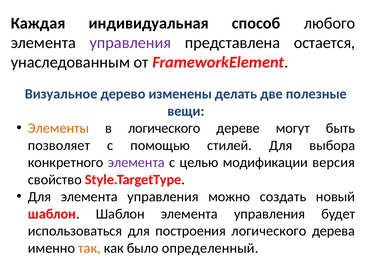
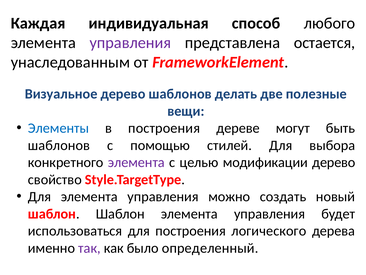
дерево изменены: изменены -> шаблонов
Элементы colour: orange -> blue
в логического: логического -> построения
позволяет at (59, 145): позволяет -> шаблонов
модификации версия: версия -> дерево
так colour: orange -> purple
